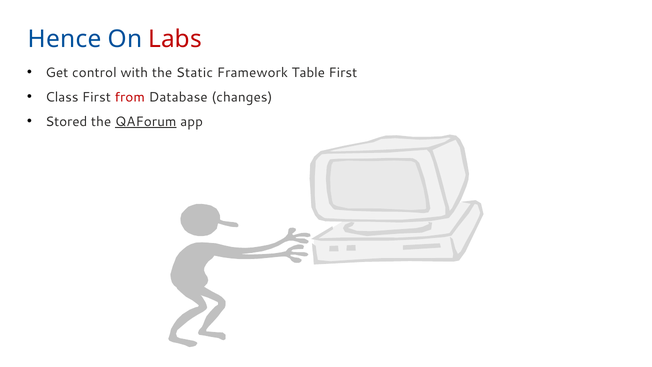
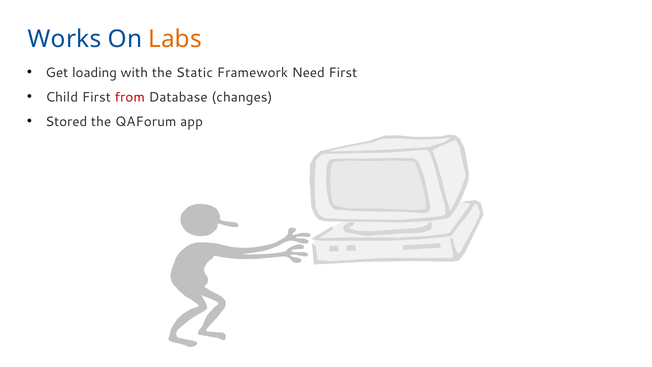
Hence: Hence -> Works
Labs colour: red -> orange
control: control -> loading
Table: Table -> Need
Class: Class -> Child
QAForum underline: present -> none
